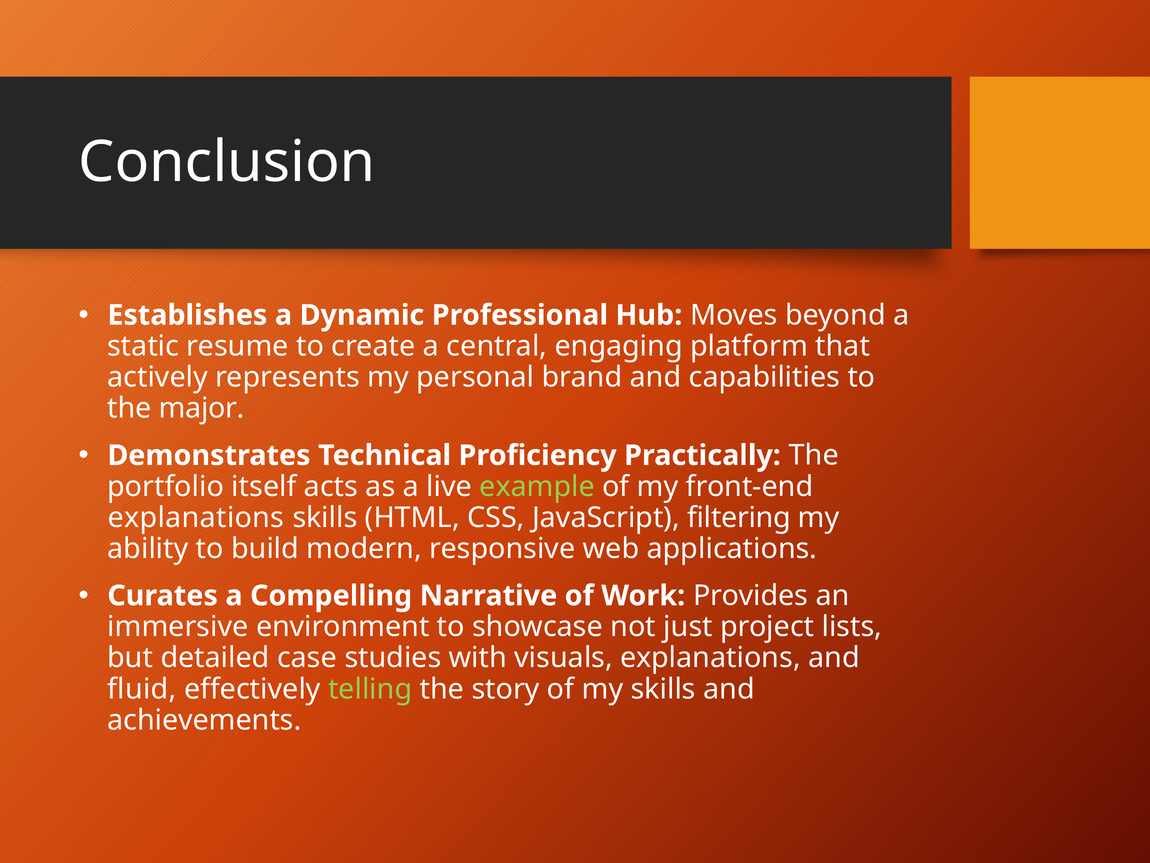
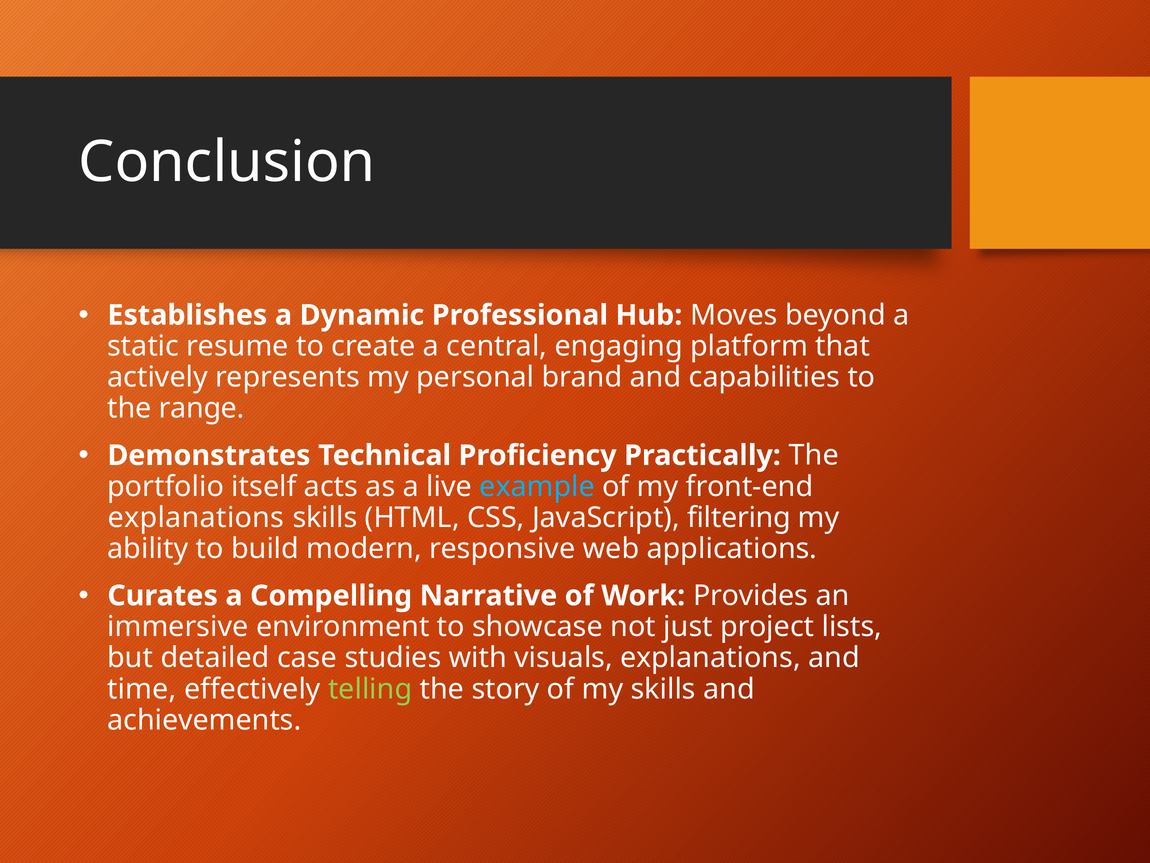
major: major -> range
example colour: light green -> light blue
fluid: fluid -> time
